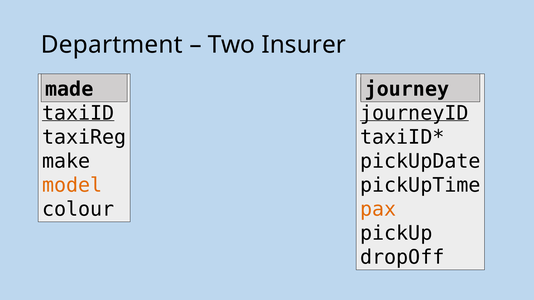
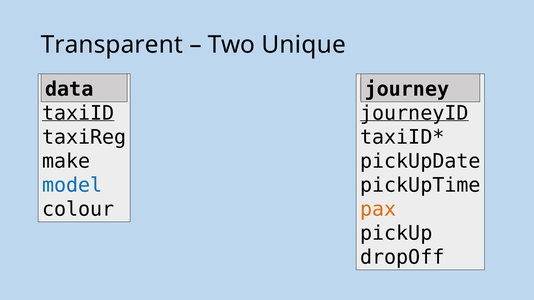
Department: Department -> Transparent
Insurer: Insurer -> Unique
made: made -> data
model colour: orange -> blue
